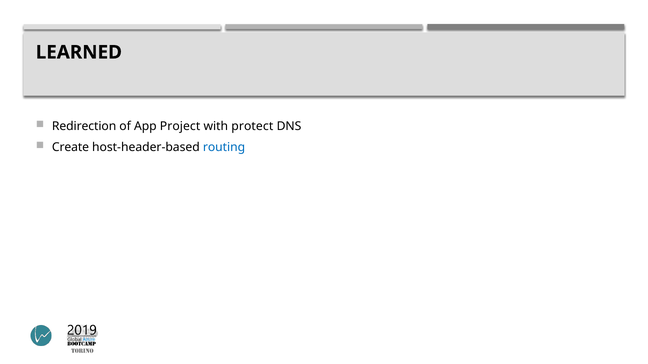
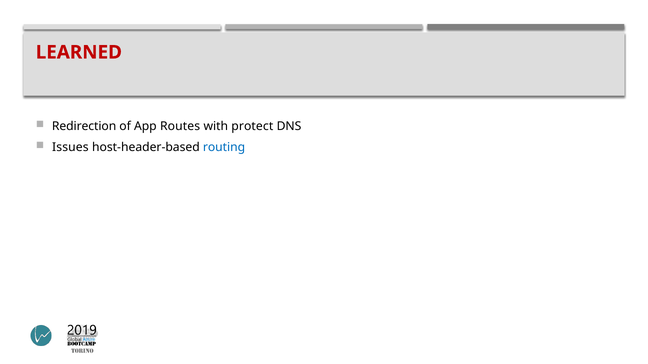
LEARNED colour: black -> red
Project: Project -> Routes
Create: Create -> Issues
